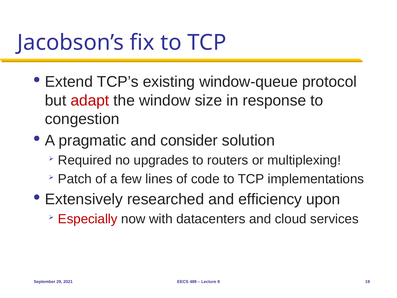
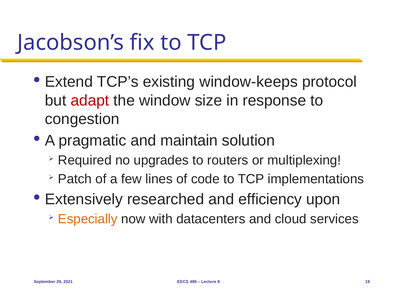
window-queue: window-queue -> window-keeps
consider: consider -> maintain
Especially colour: red -> orange
